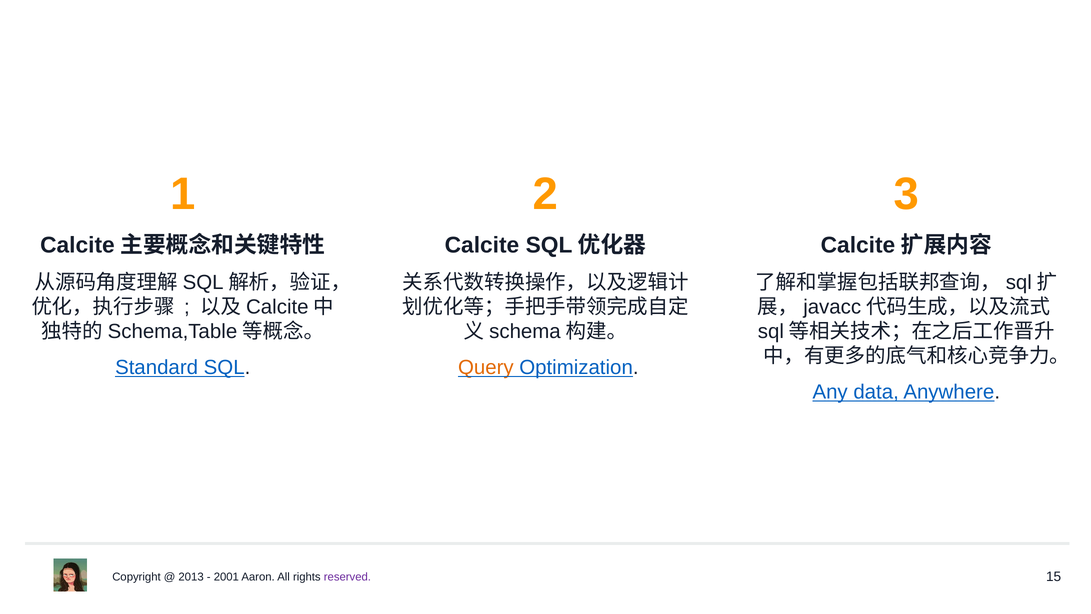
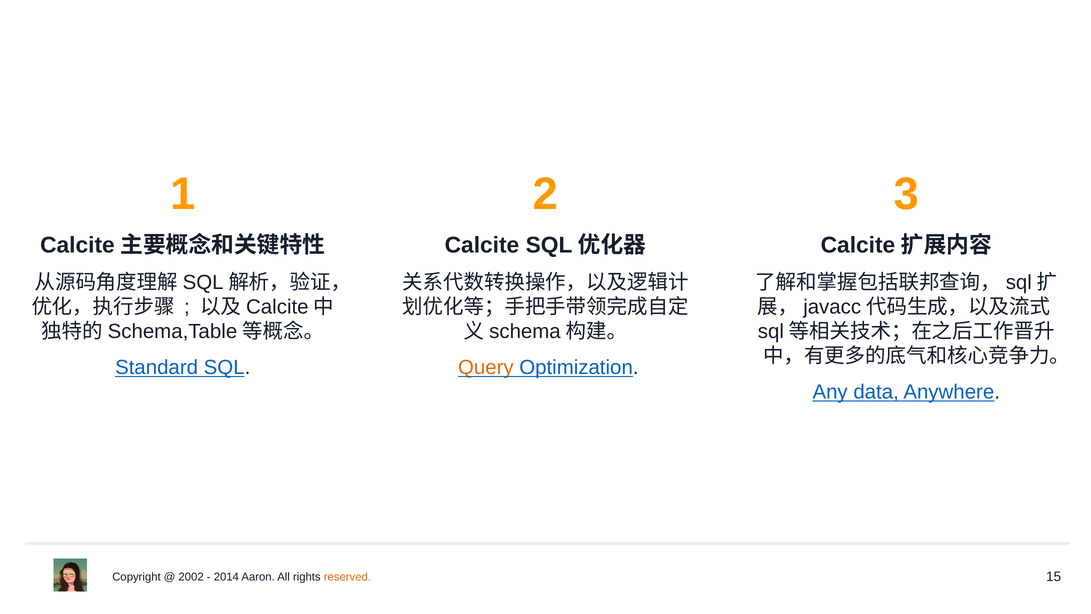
2013: 2013 -> 2002
2001: 2001 -> 2014
reserved colour: purple -> orange
